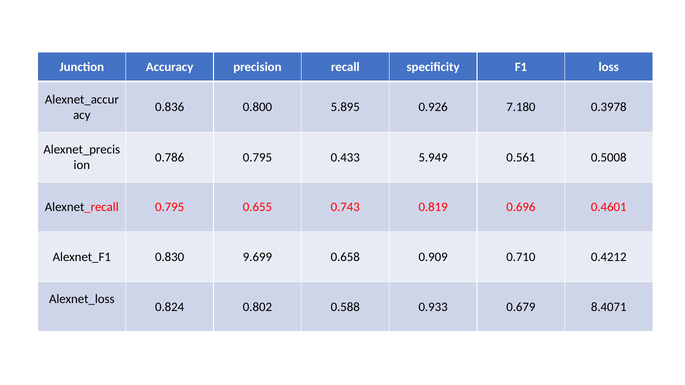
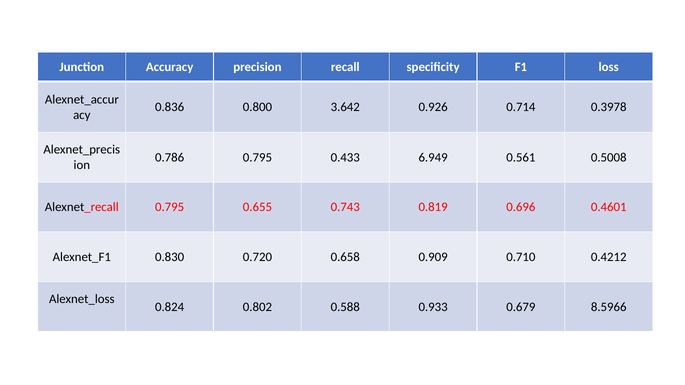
5.895: 5.895 -> 3.642
7.180: 7.180 -> 0.714
5.949: 5.949 -> 6.949
9.699: 9.699 -> 0.720
8.4071: 8.4071 -> 8.5966
